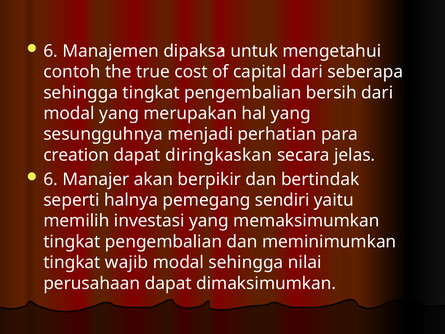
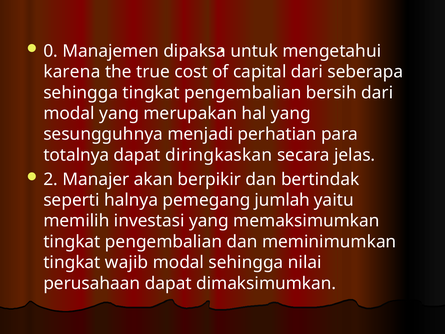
6 at (51, 51): 6 -> 0
contoh: contoh -> karena
creation: creation -> totalnya
6 at (51, 179): 6 -> 2
sendiri: sendiri -> jumlah
